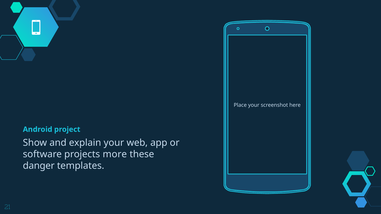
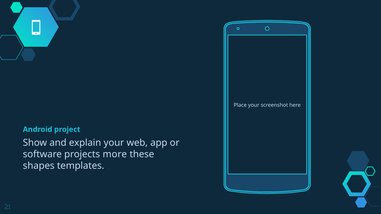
danger: danger -> shapes
